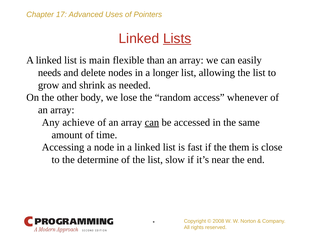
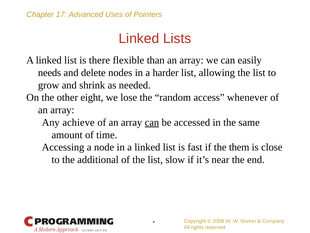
Lists underline: present -> none
main: main -> there
longer: longer -> harder
body: body -> eight
determine: determine -> additional
